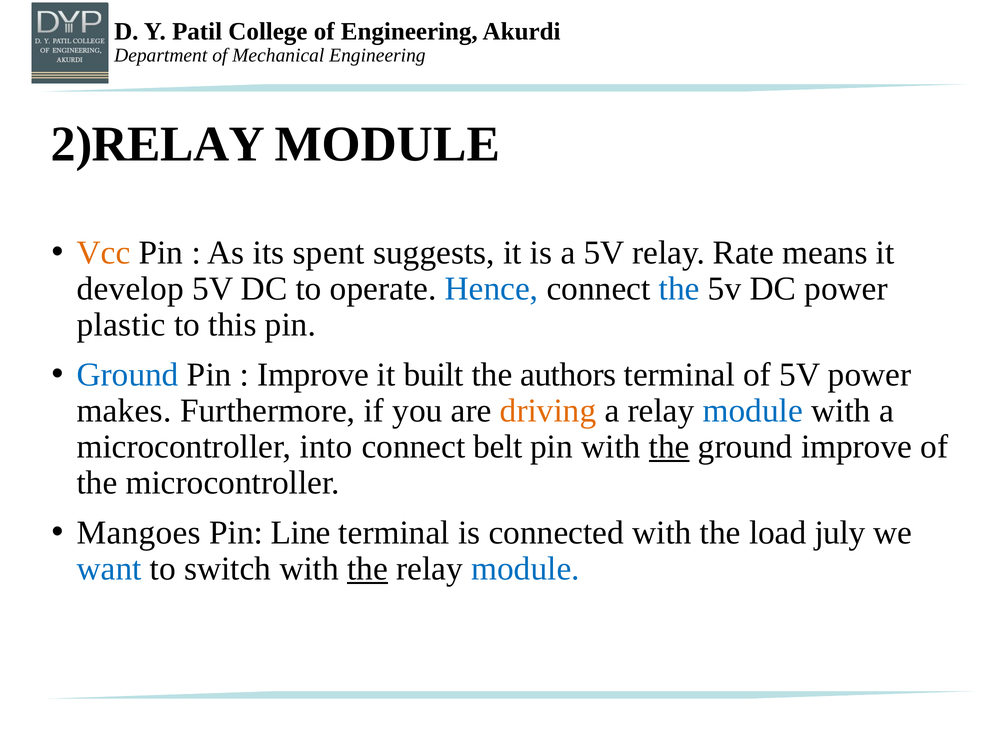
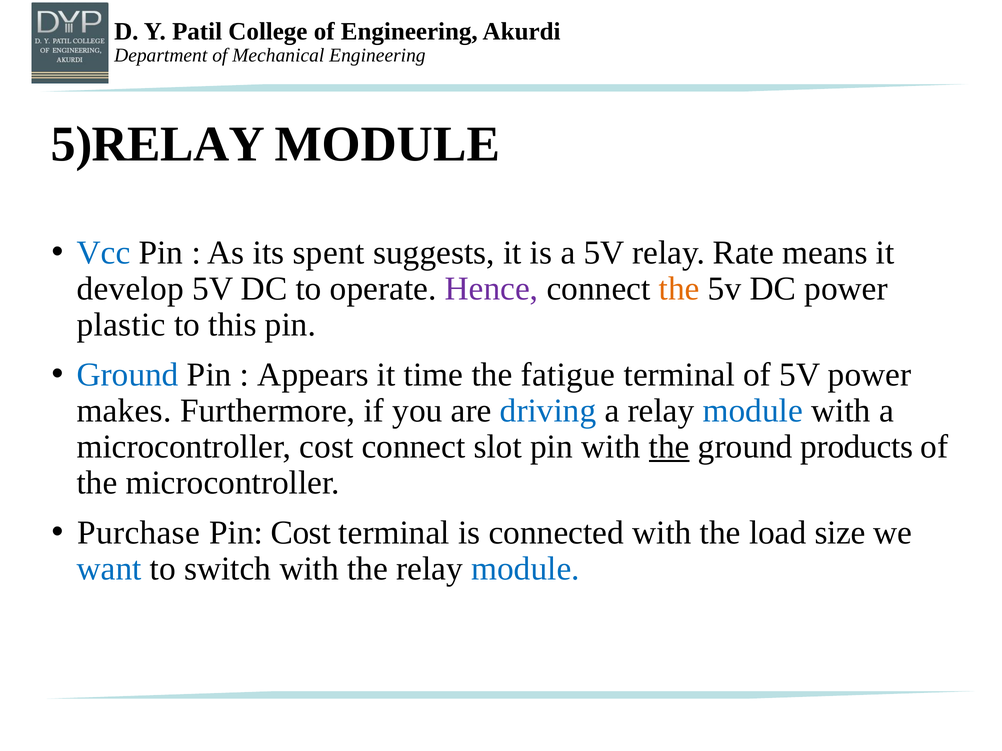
2)RELAY: 2)RELAY -> 5)RELAY
Vcc colour: orange -> blue
Hence colour: blue -> purple
the at (679, 289) colour: blue -> orange
Improve at (313, 375): Improve -> Appears
built: built -> time
authors: authors -> fatigue
driving colour: orange -> blue
microcontroller into: into -> cost
belt: belt -> slot
ground improve: improve -> products
Mangoes: Mangoes -> Purchase
Pin Line: Line -> Cost
july: july -> size
the at (368, 569) underline: present -> none
